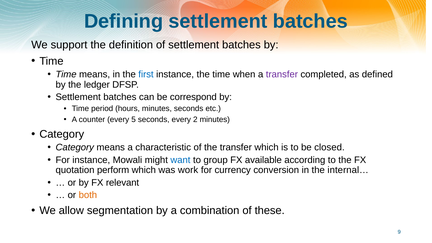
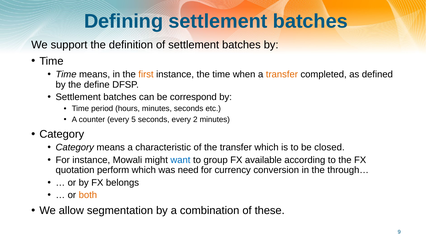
first colour: blue -> orange
transfer at (282, 74) colour: purple -> orange
ledger: ledger -> define
work: work -> need
internal…: internal… -> through…
relevant: relevant -> belongs
